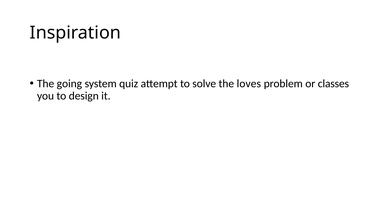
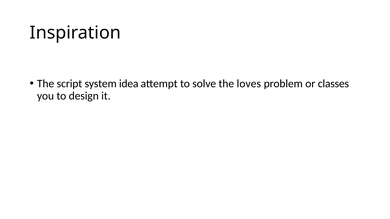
going: going -> script
quiz: quiz -> idea
